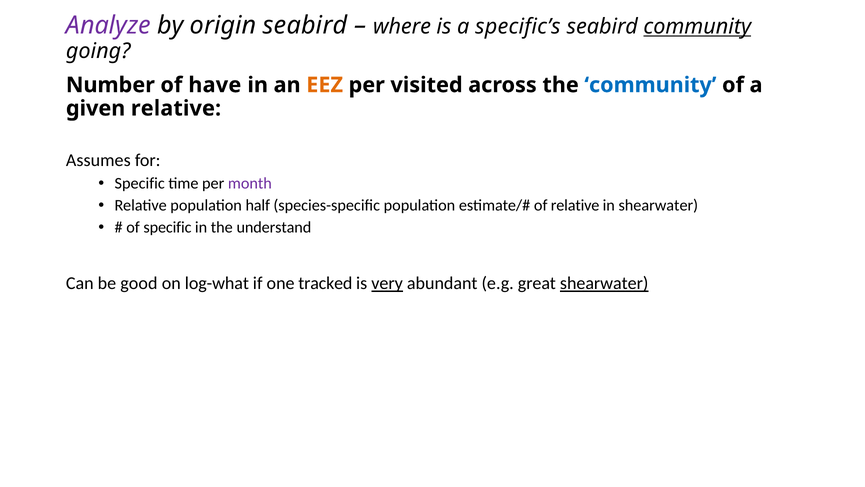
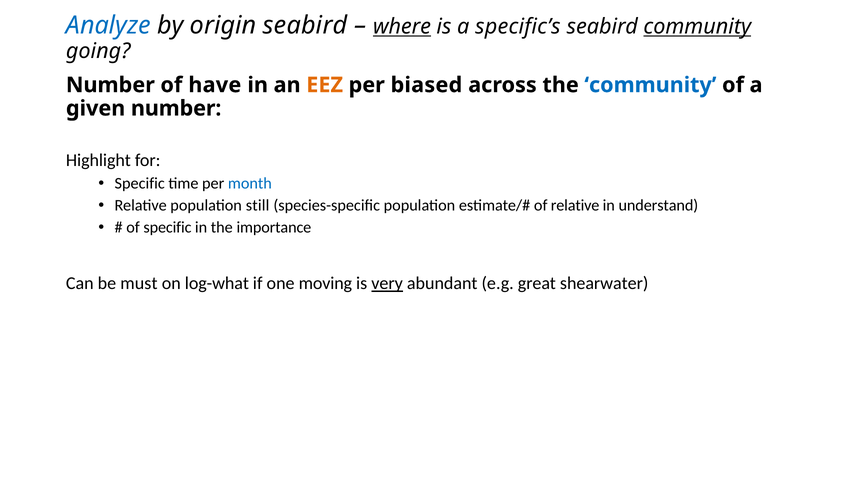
Analyze colour: purple -> blue
where underline: none -> present
visited: visited -> biased
given relative: relative -> number
Assumes: Assumes -> Highlight
month colour: purple -> blue
half: half -> still
in shearwater: shearwater -> understand
understand: understand -> importance
good: good -> must
tracked: tracked -> moving
shearwater at (604, 283) underline: present -> none
